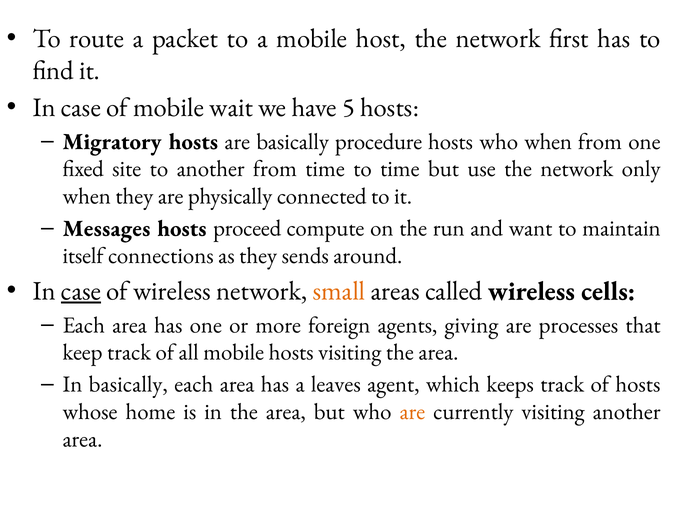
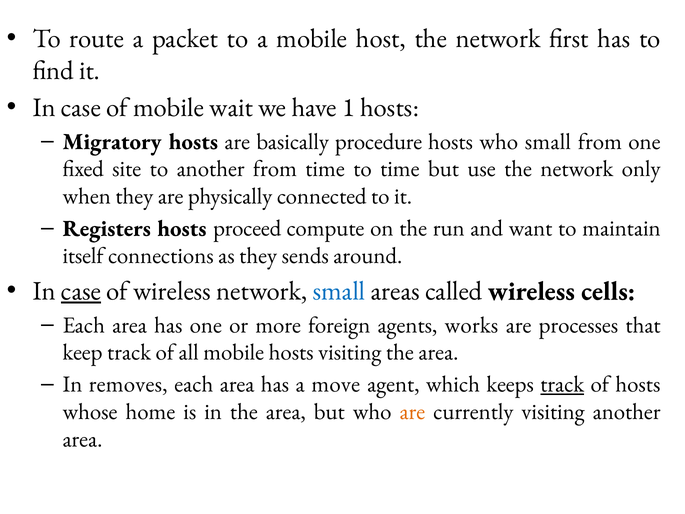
5: 5 -> 1
who when: when -> small
Messages: Messages -> Registers
small at (339, 291) colour: orange -> blue
giving: giving -> works
In basically: basically -> removes
leaves: leaves -> move
track at (562, 384) underline: none -> present
